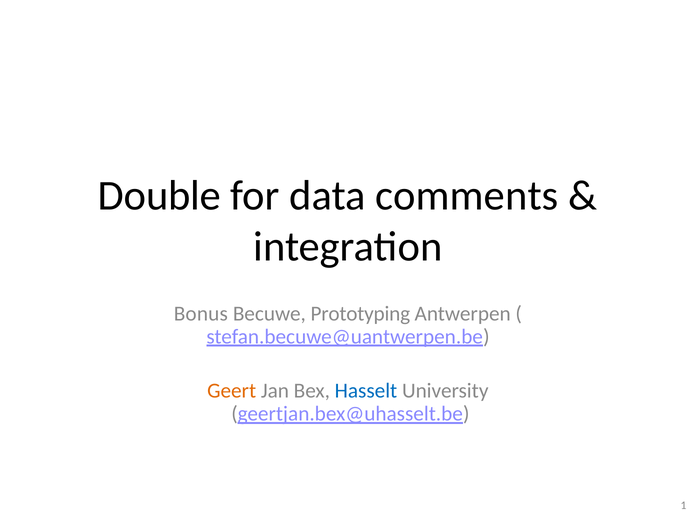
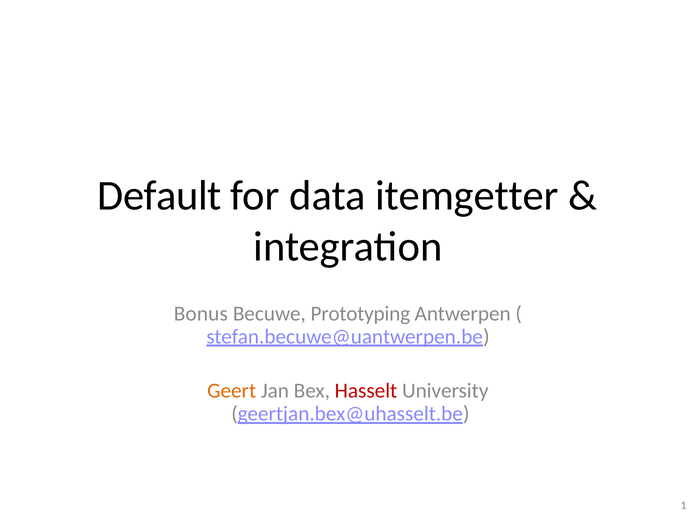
Double: Double -> Default
comments: comments -> itemgetter
Hasselt colour: blue -> red
